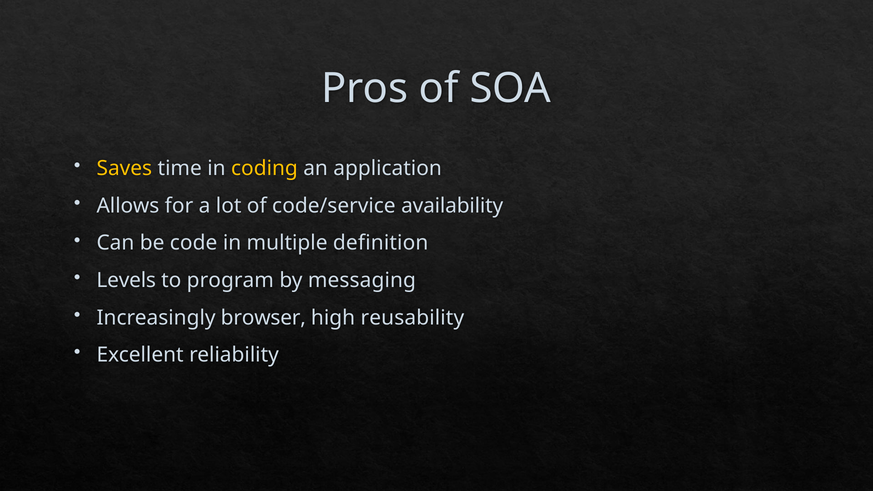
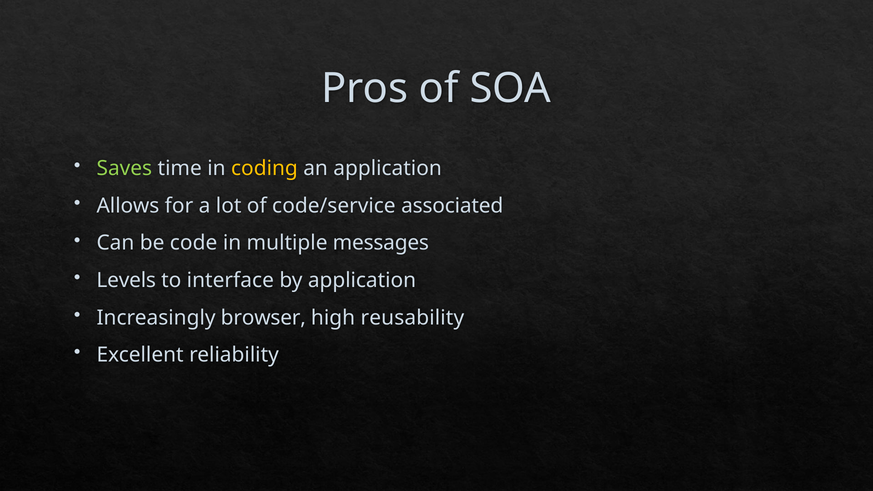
Saves colour: yellow -> light green
availability: availability -> associated
definition: definition -> messages
program: program -> interface
by messaging: messaging -> application
